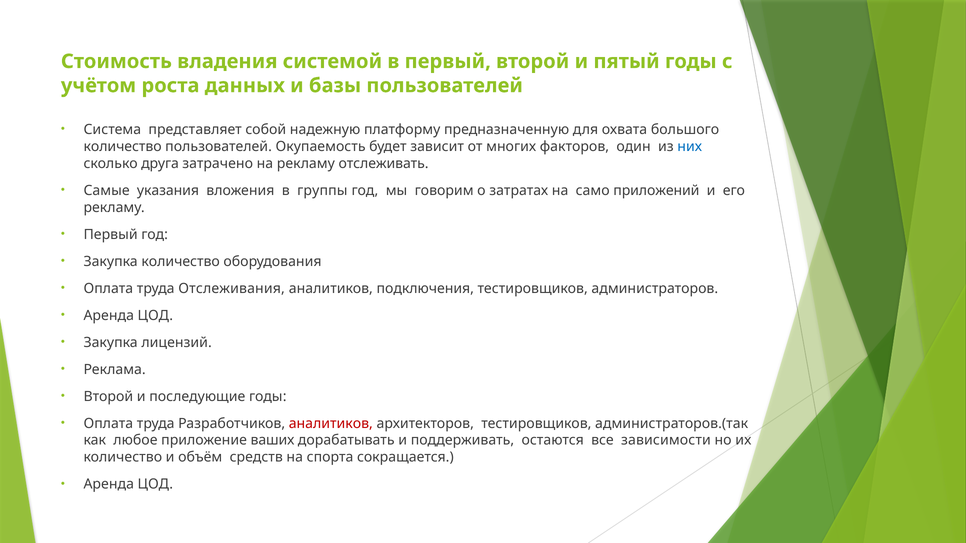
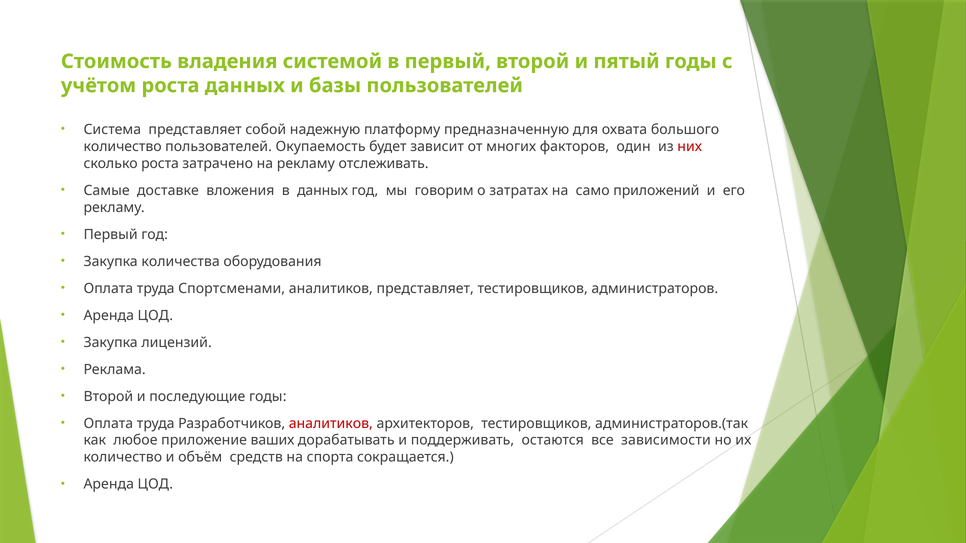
них colour: blue -> red
сколько друга: друга -> роста
указания: указания -> доставке
в группы: группы -> данных
Закупка количество: количество -> количества
Отслеживания: Отслеживания -> Спортсменами
аналитиков подключения: подключения -> представляет
